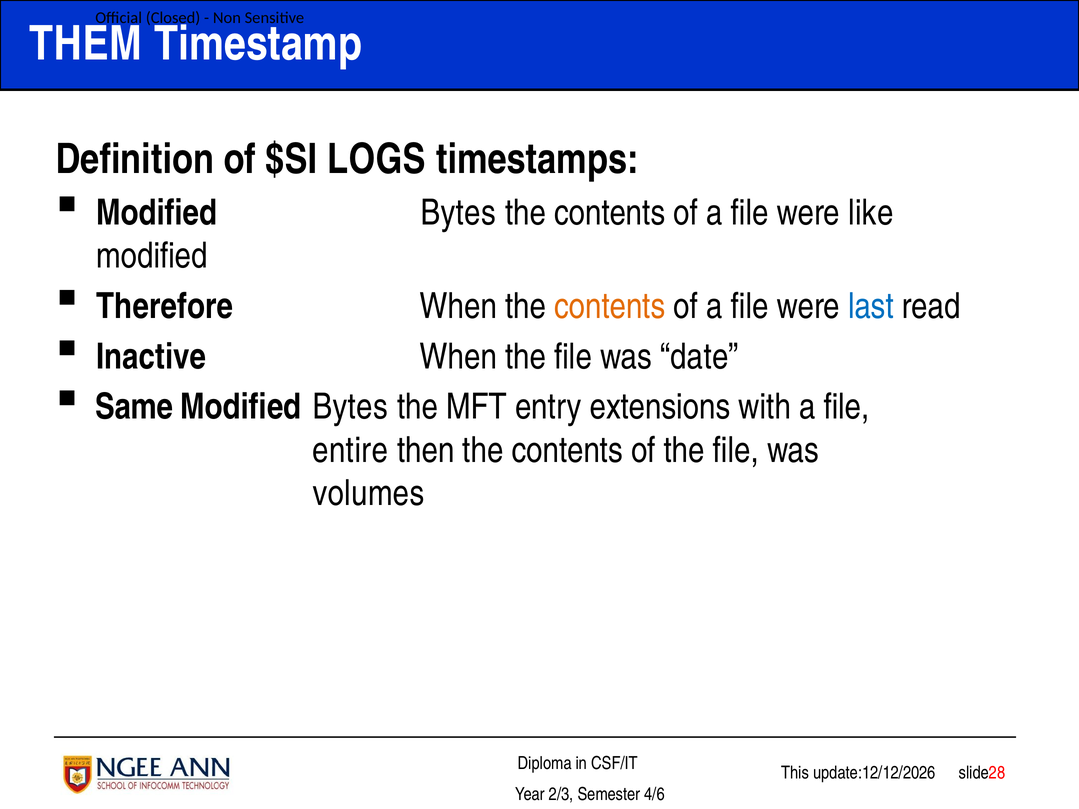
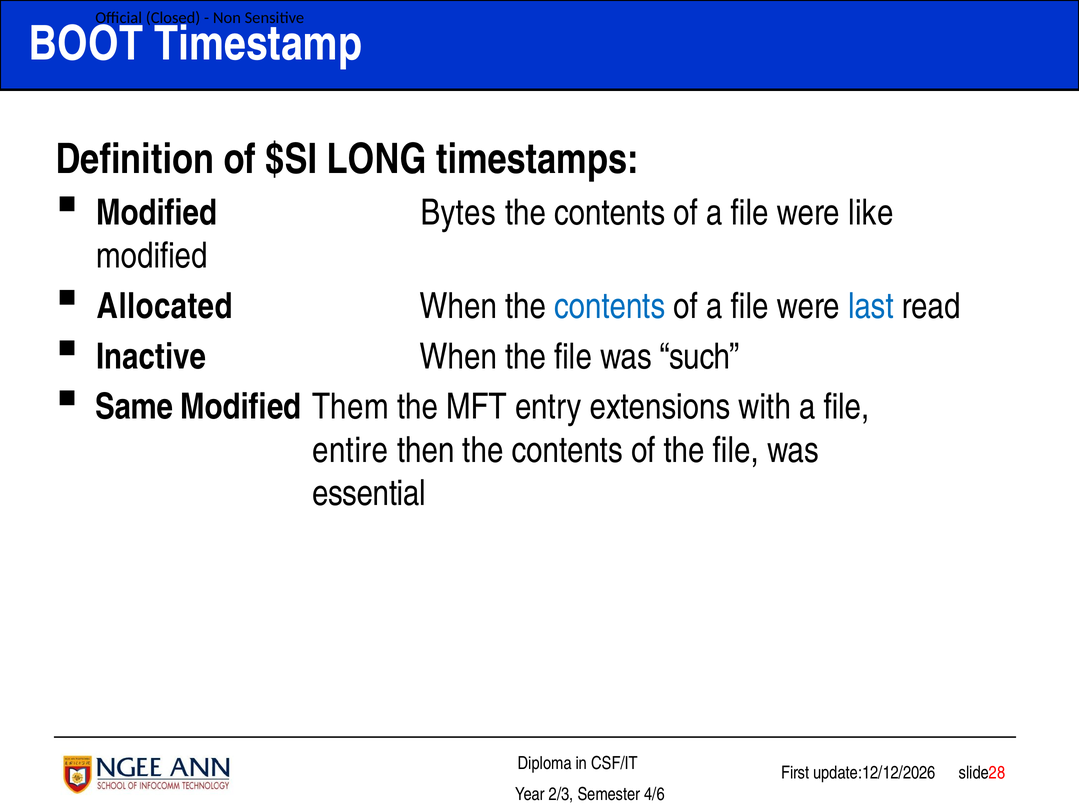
THEM: THEM -> BOOT
LOGS: LOGS -> LONG
Therefore: Therefore -> Allocated
contents at (610, 306) colour: orange -> blue
date: date -> such
Bytes at (350, 407): Bytes -> Them
volumes: volumes -> essential
This: This -> First
